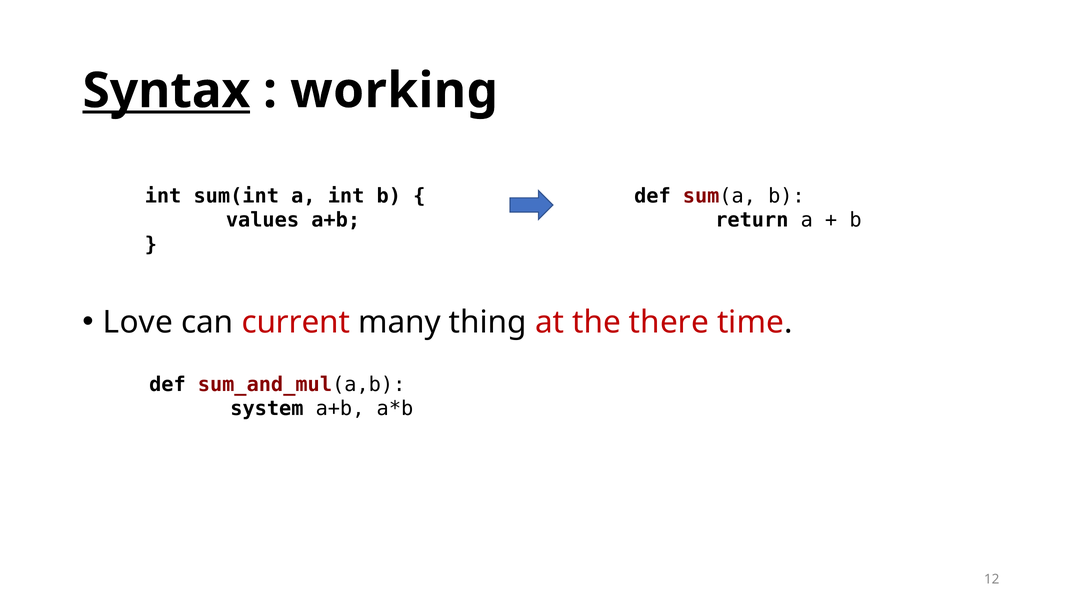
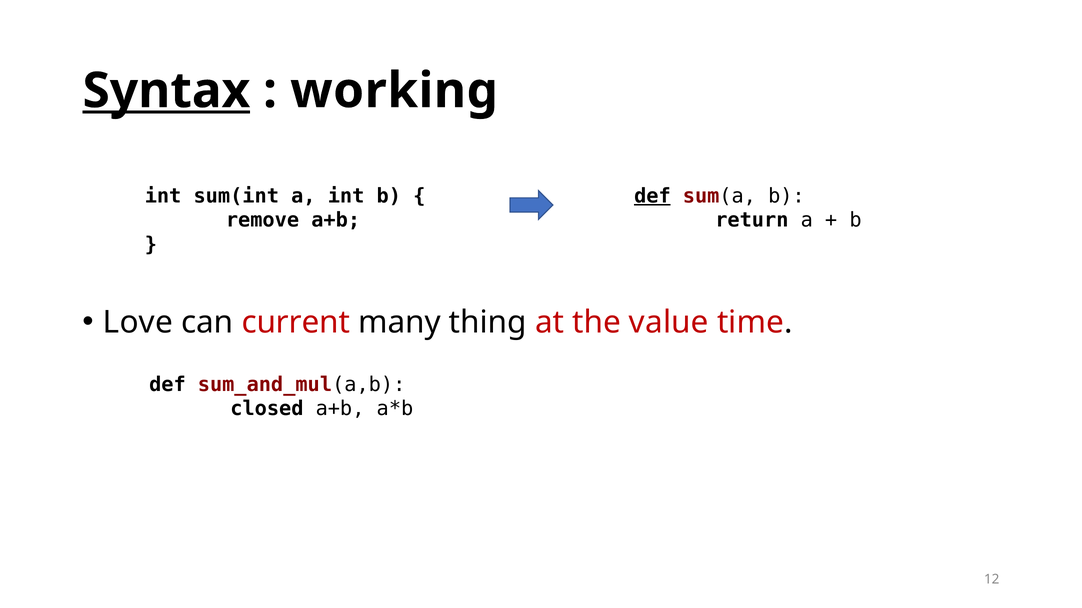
def at (652, 196) underline: none -> present
values: values -> remove
there: there -> value
system: system -> closed
